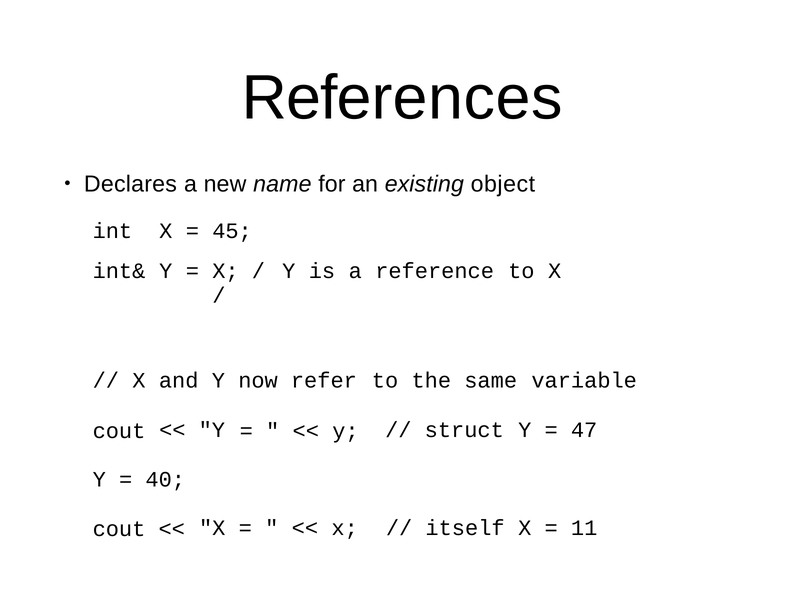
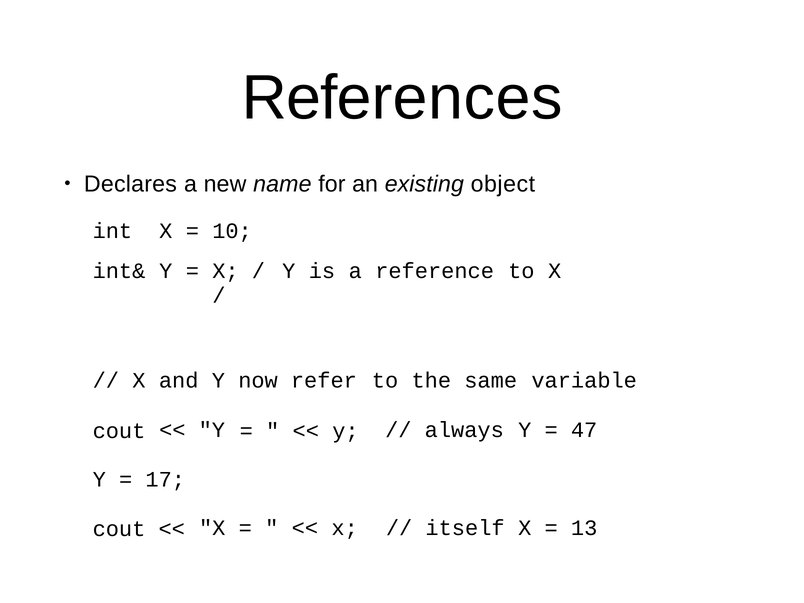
45: 45 -> 10
struct: struct -> always
40: 40 -> 17
11: 11 -> 13
